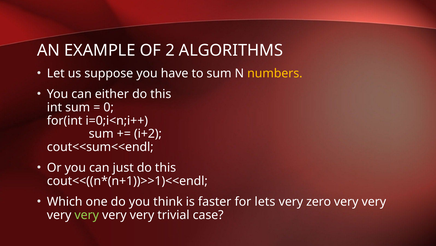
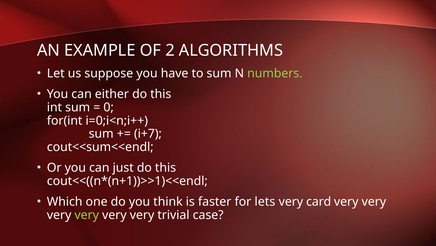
numbers colour: yellow -> light green
i+2: i+2 -> i+7
zero: zero -> card
